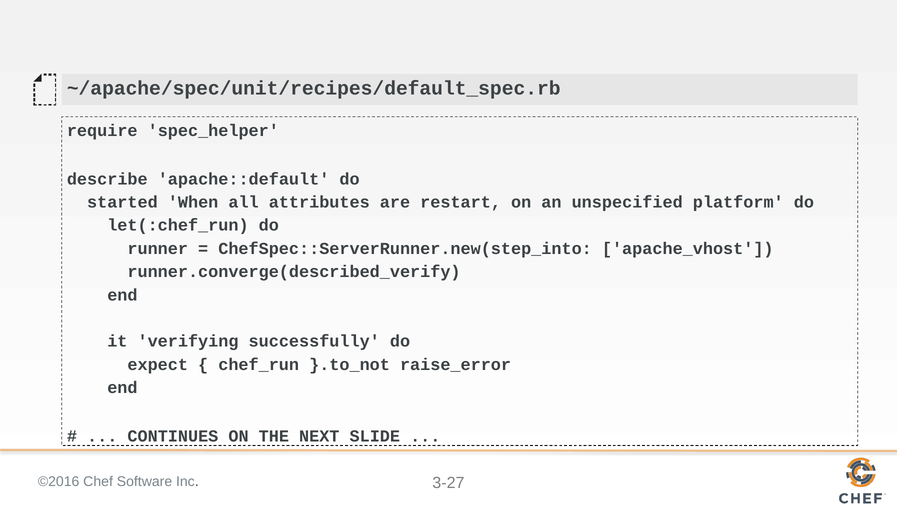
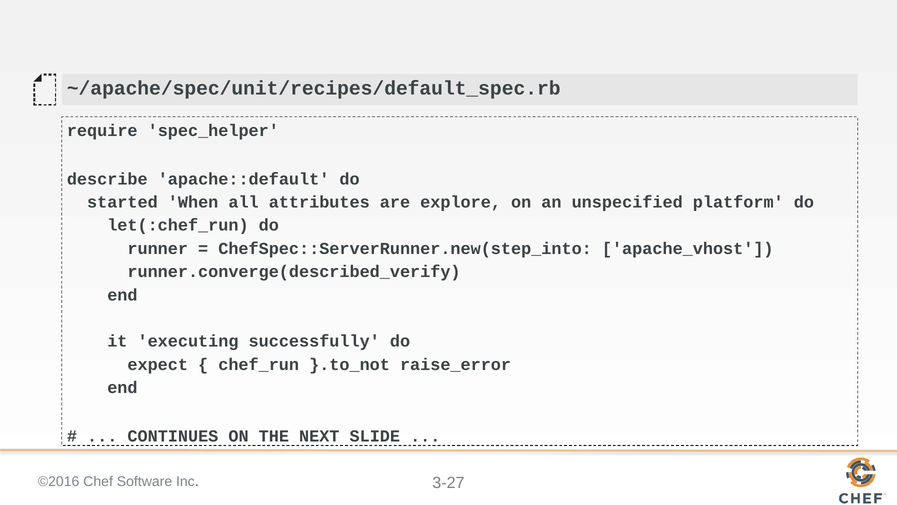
restart: restart -> explore
verifying: verifying -> executing
